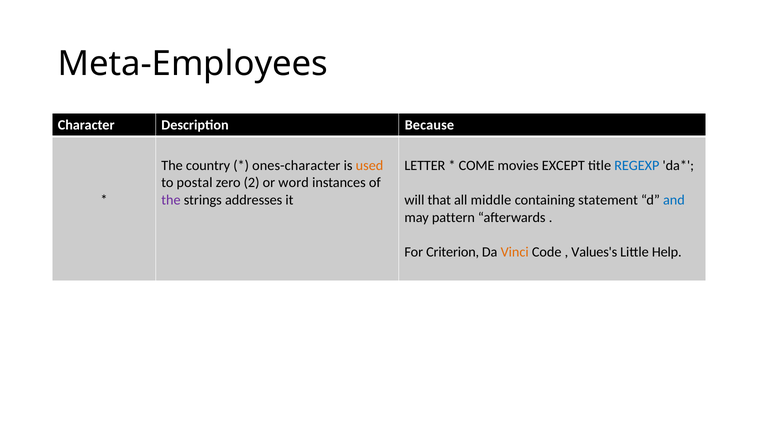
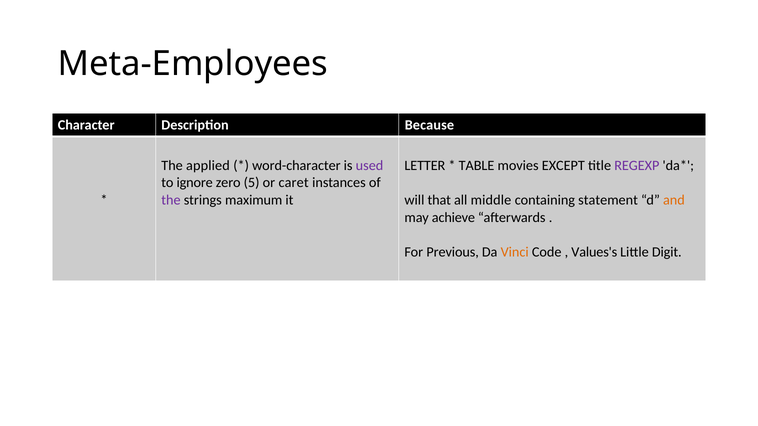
country: country -> applied
ones-character: ones-character -> word-character
used colour: orange -> purple
COME: COME -> TABLE
REGEXP colour: blue -> purple
postal: postal -> ignore
2: 2 -> 5
word: word -> caret
addresses: addresses -> maximum
and colour: blue -> orange
pattern: pattern -> achieve
Criterion: Criterion -> Previous
Help: Help -> Digit
